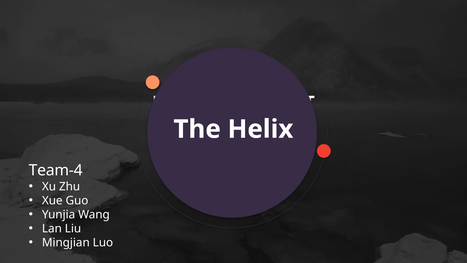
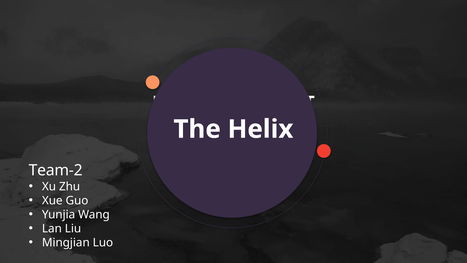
Team-4: Team-4 -> Team-2
